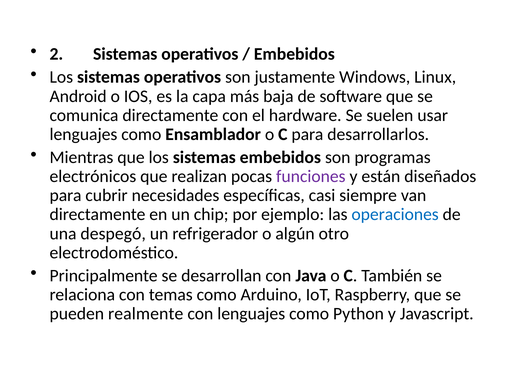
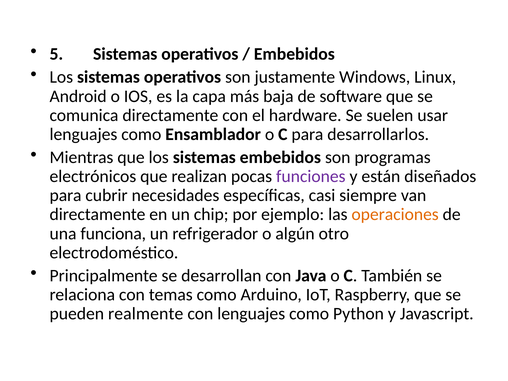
2: 2 -> 5
operaciones colour: blue -> orange
despegó: despegó -> funciona
